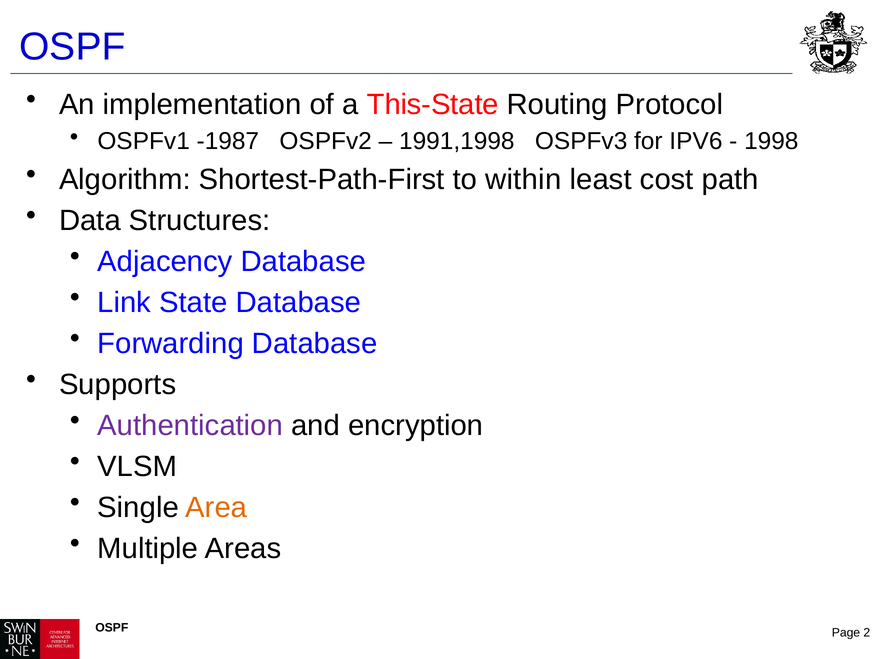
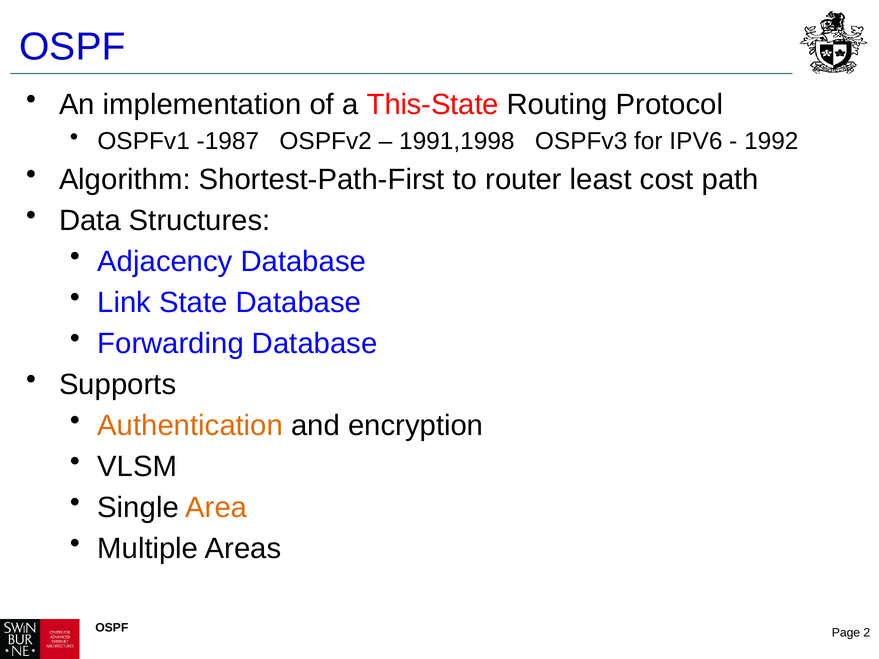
1998: 1998 -> 1992
within: within -> router
Authentication colour: purple -> orange
